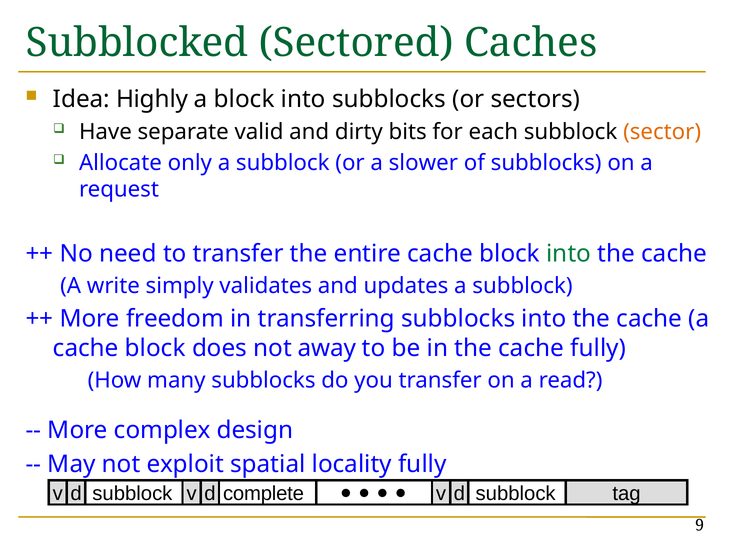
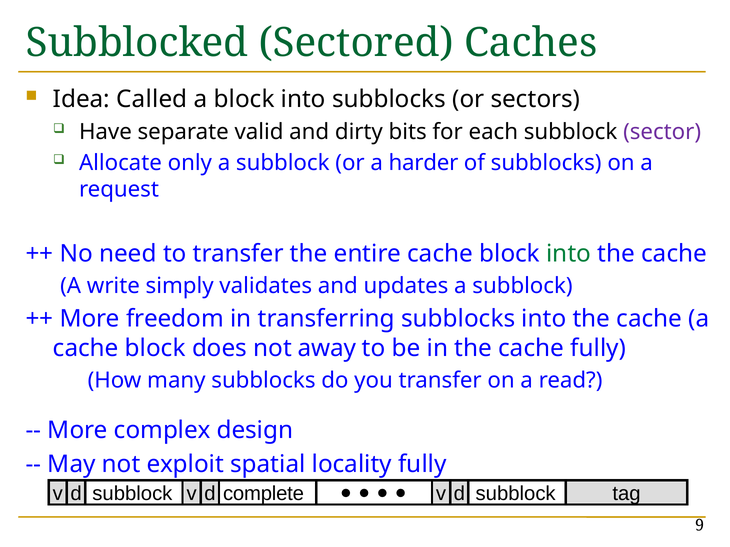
Highly: Highly -> Called
sector colour: orange -> purple
slower: slower -> harder
